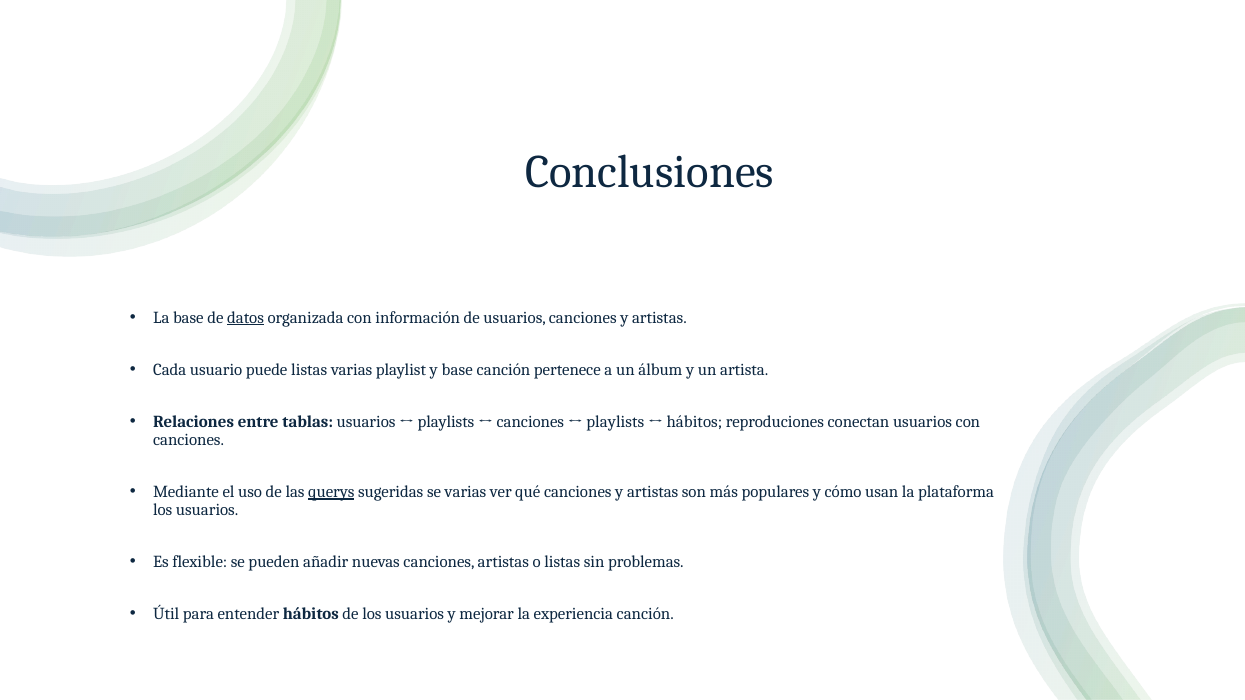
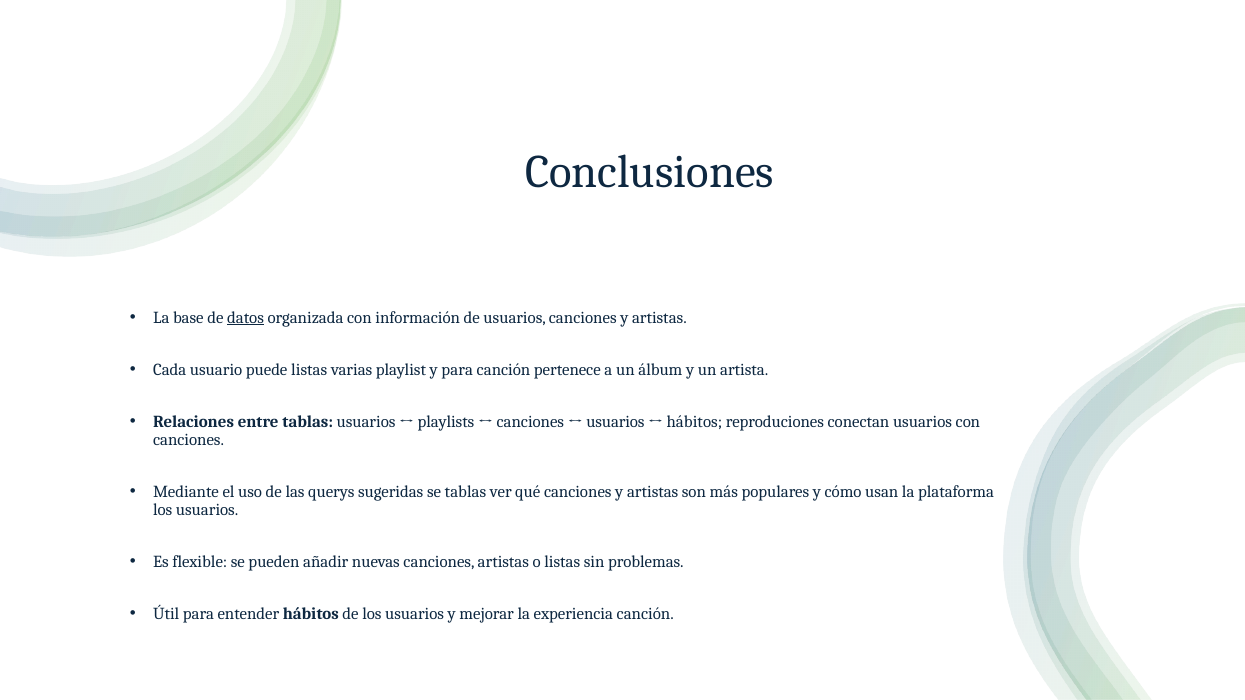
y base: base -> para
playlists at (615, 422): playlists -> usuarios
querys underline: present -> none
se varias: varias -> tablas
